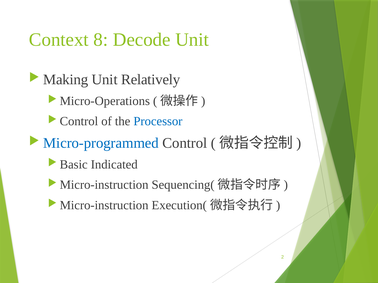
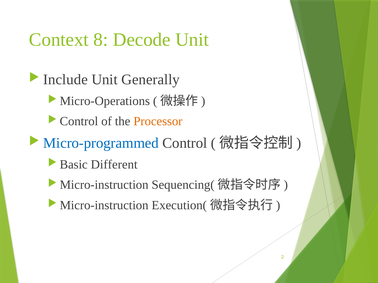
Making: Making -> Include
Relatively: Relatively -> Generally
Processor colour: blue -> orange
Indicated: Indicated -> Different
